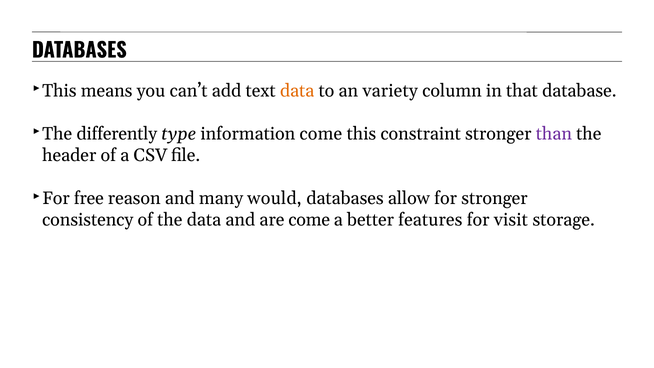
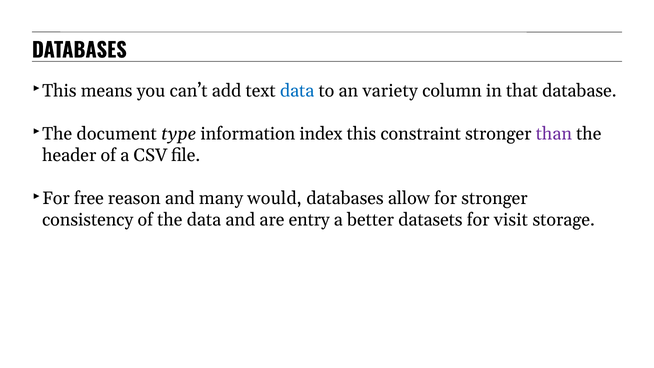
data at (297, 91) colour: orange -> blue
differently: differently -> document
information come: come -> index
are come: come -> entry
features: features -> datasets
